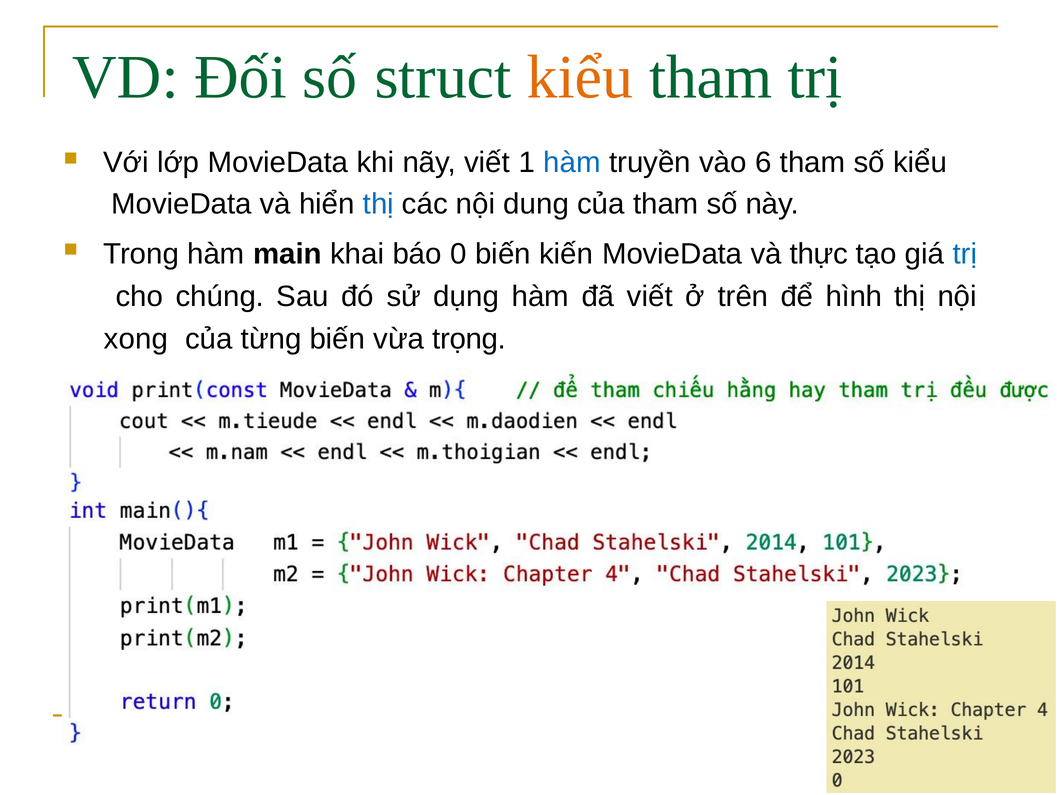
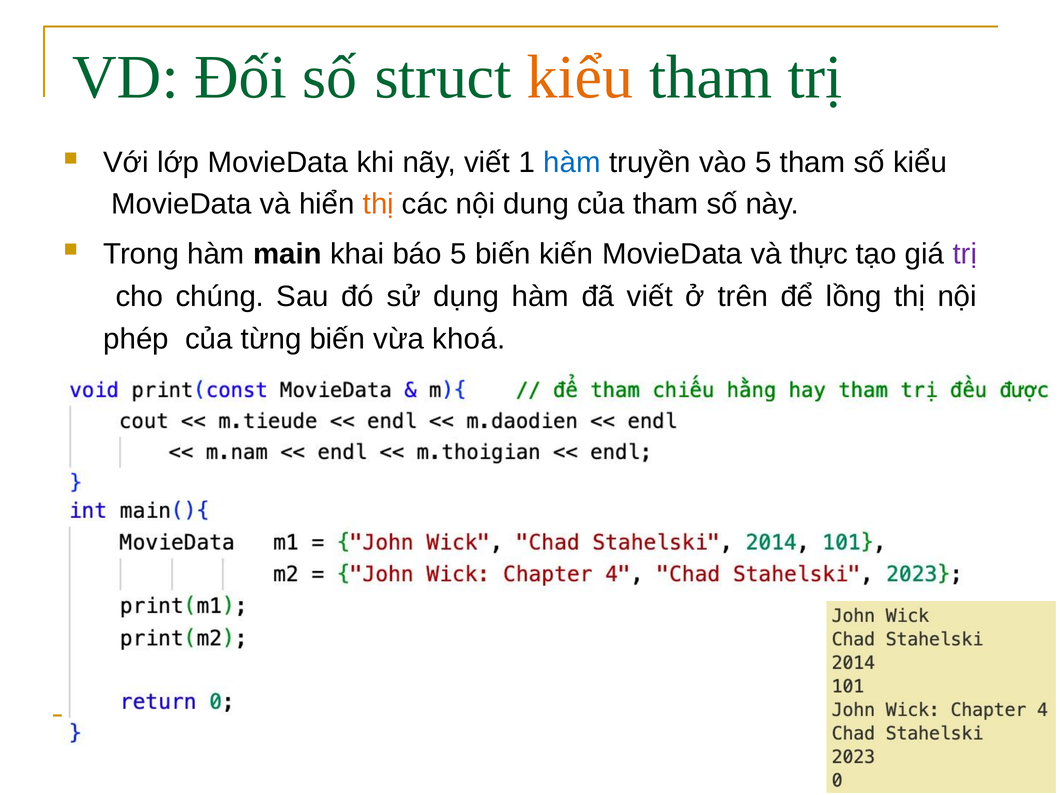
vào 6: 6 -> 5
thị at (378, 204) colour: blue -> orange
báo 0: 0 -> 5
trị at (965, 254) colour: blue -> purple
hình: hình -> lồng
xong: xong -> phép
trọng: trọng -> khoá
